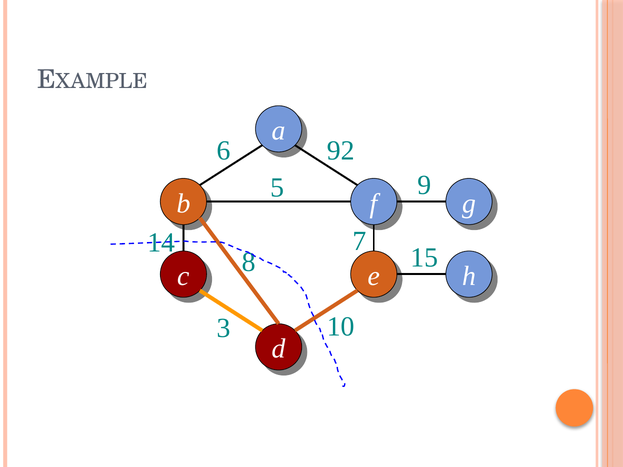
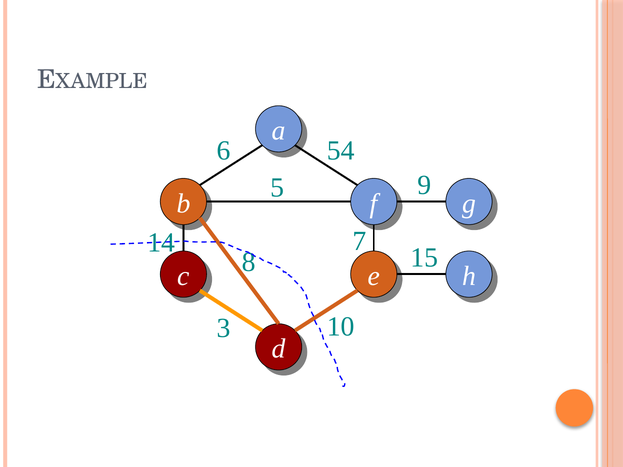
92: 92 -> 54
